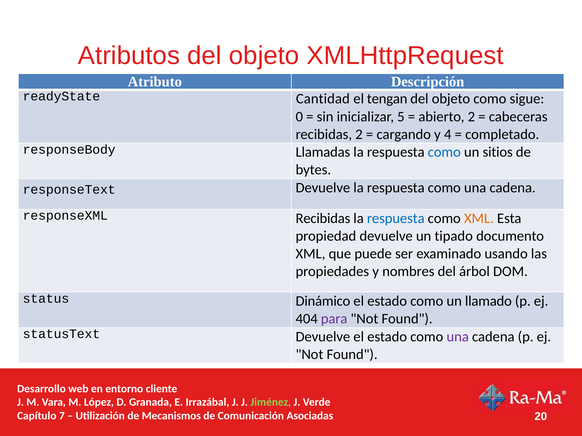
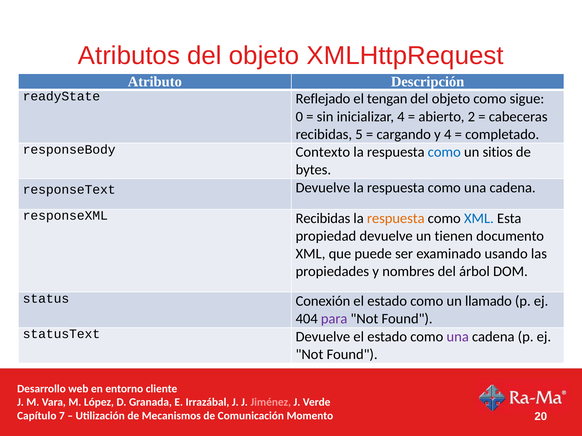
Cantidad: Cantidad -> Reflejado
inicializar 5: 5 -> 4
recibidas 2: 2 -> 5
Llamadas: Llamadas -> Contexto
respuesta at (396, 219) colour: blue -> orange
XML at (479, 219) colour: orange -> blue
tipado: tipado -> tienen
Dinámico: Dinámico -> Conexión
Jiménez colour: light green -> pink
Asociadas: Asociadas -> Momento
